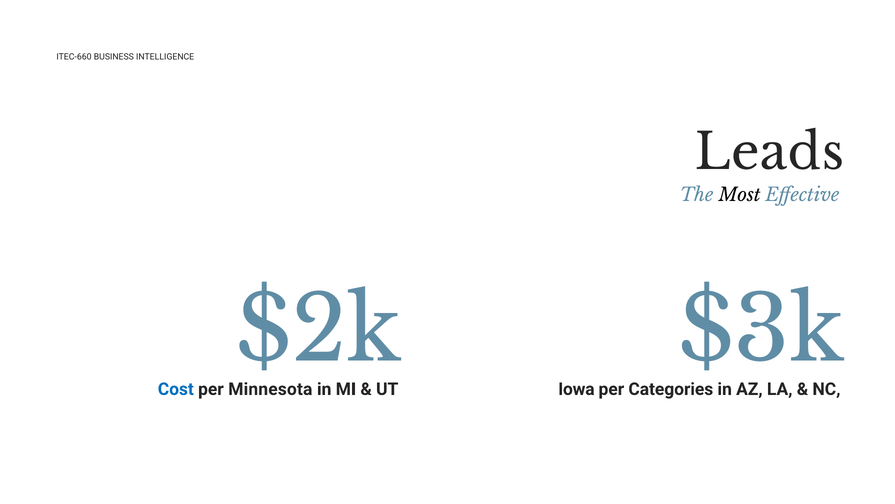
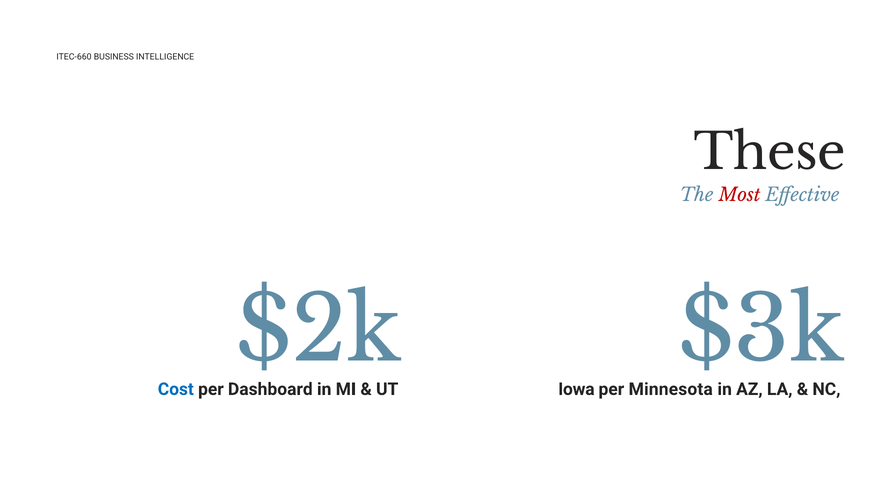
Leads: Leads -> These
Most colour: black -> red
Minnesota: Minnesota -> Dashboard
Categories: Categories -> Minnesota
